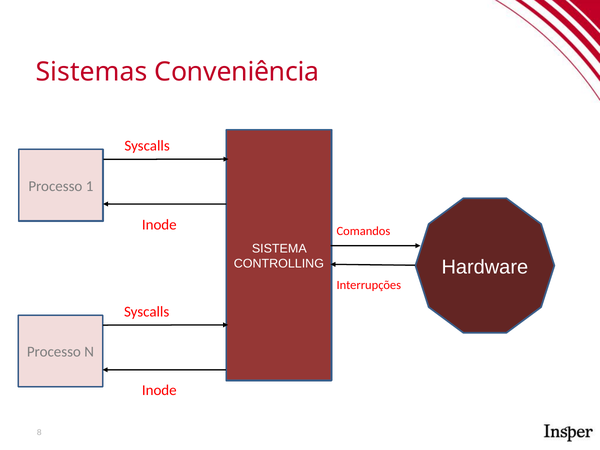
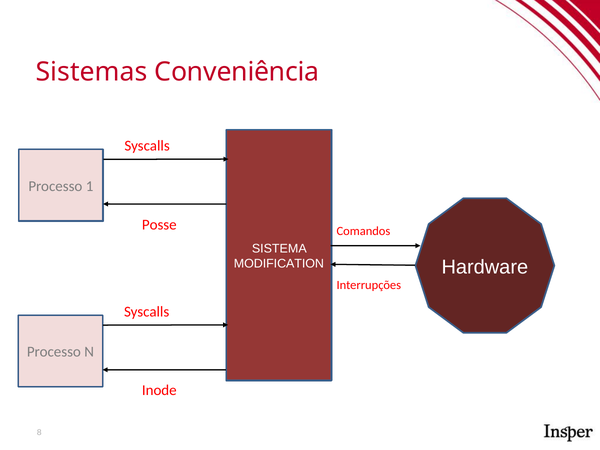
Inode at (159, 225): Inode -> Posse
CONTROLLING: CONTROLLING -> MODIFICATION
